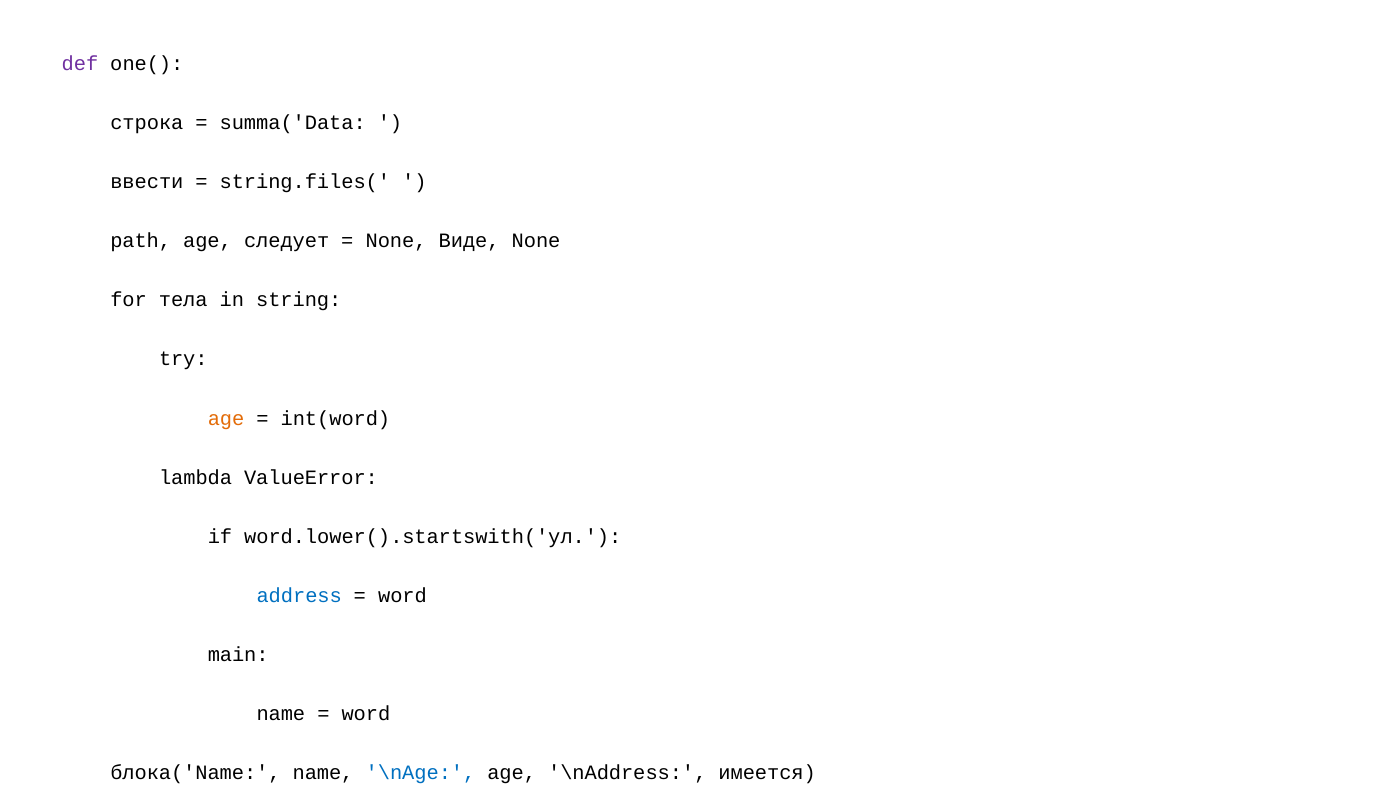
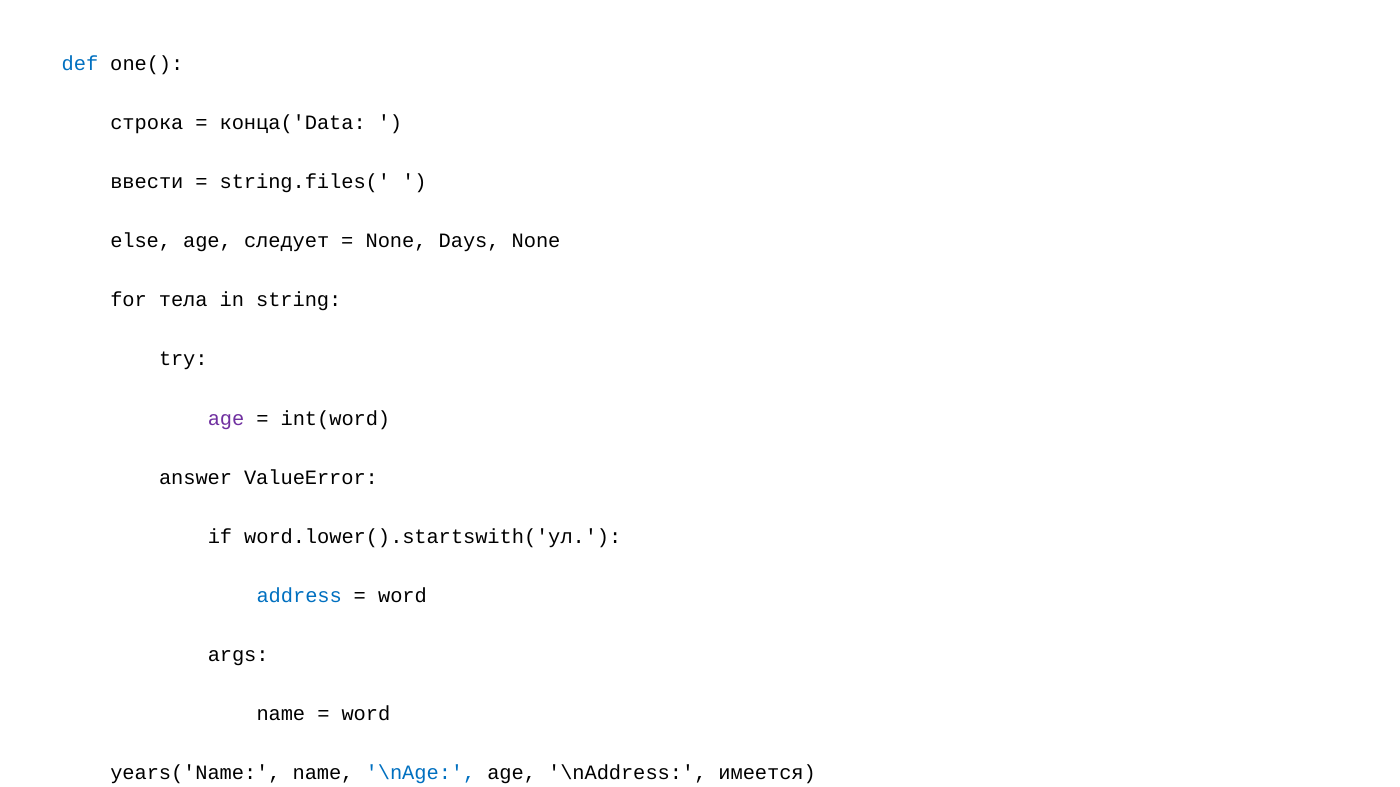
def at (80, 63) colour: purple -> blue
summa('Data: summa('Data -> конца('Data
path at (141, 241): path -> else
None Виде: Виде -> Days
age at (226, 419) colour: orange -> purple
lambda at (196, 478): lambda -> answer
main: main -> args
блока('Name: блока('Name -> years('Name
